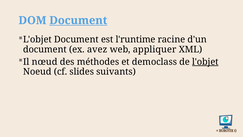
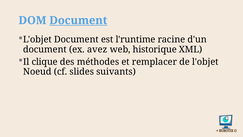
appliquer: appliquer -> historique
nœud: nœud -> clique
democlass: democlass -> remplacer
l'objet at (205, 62) underline: present -> none
